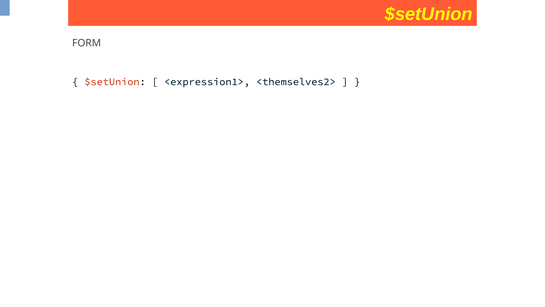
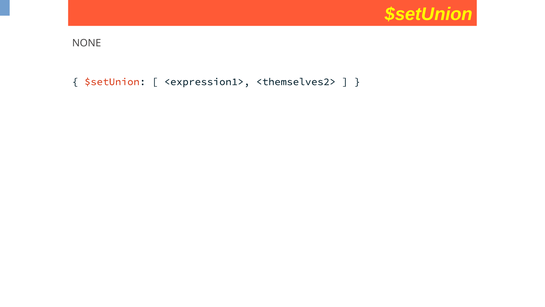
FORM: FORM -> NONE
